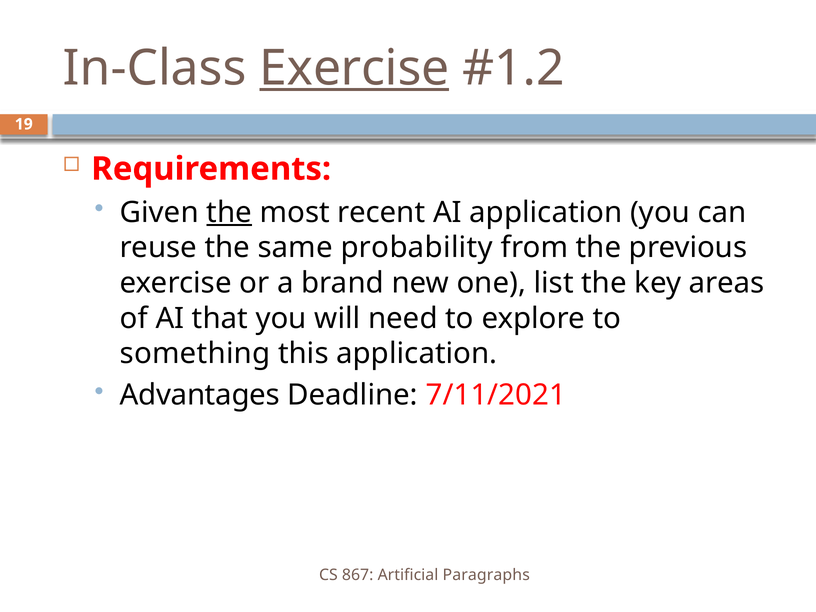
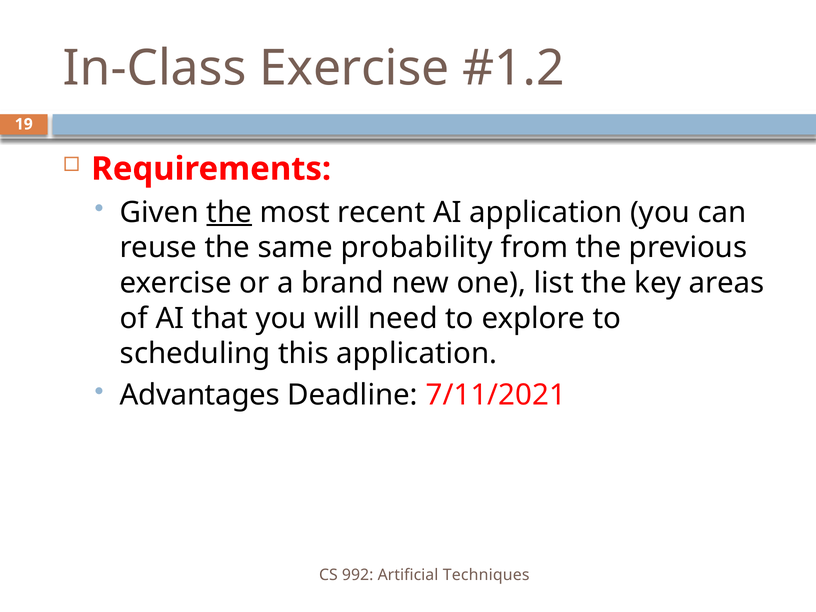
Exercise at (354, 68) underline: present -> none
something: something -> scheduling
867: 867 -> 992
Paragraphs: Paragraphs -> Techniques
